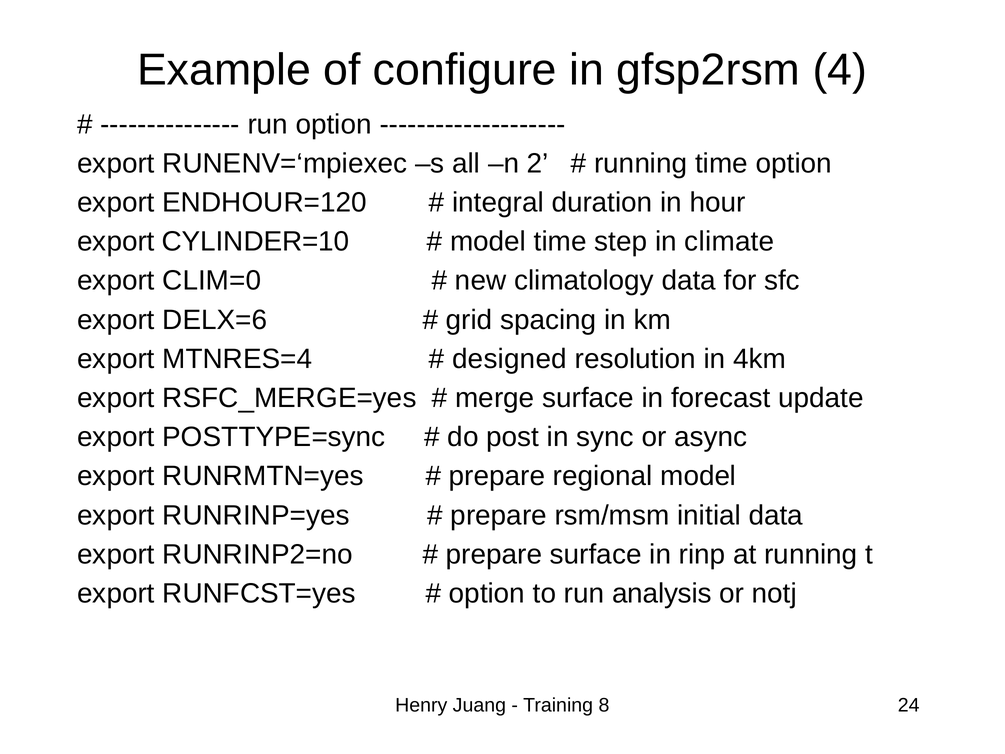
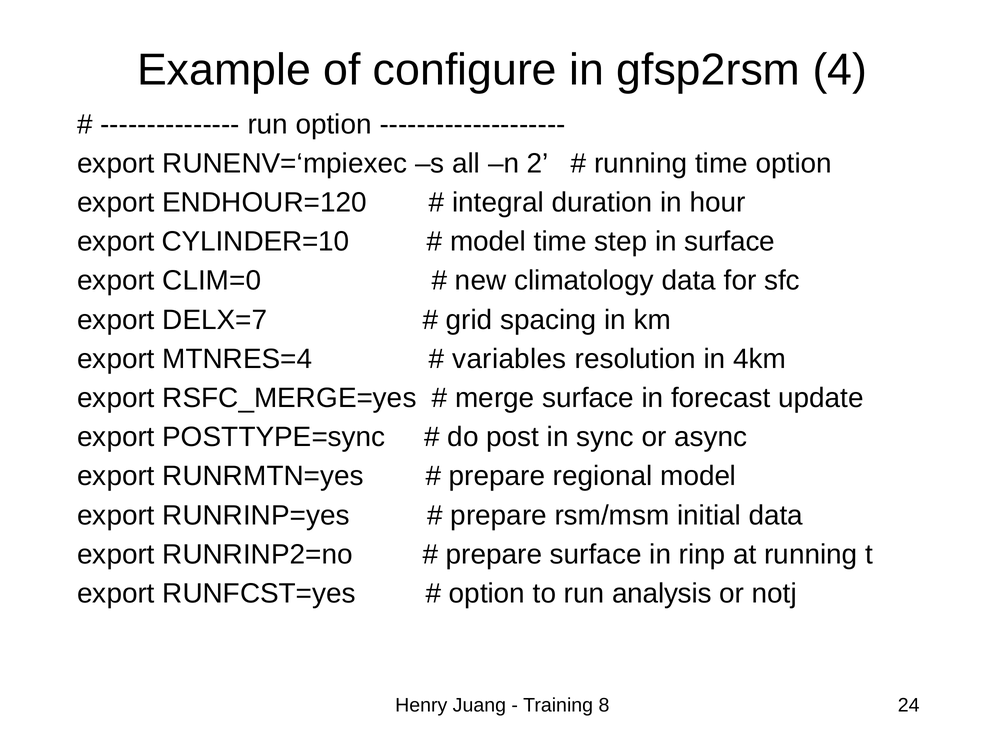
in climate: climate -> surface
DELX=6: DELX=6 -> DELX=7
designed: designed -> variables
